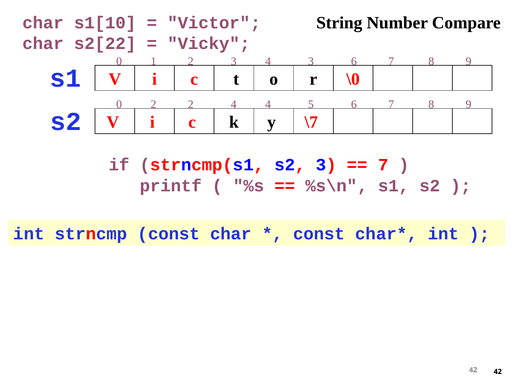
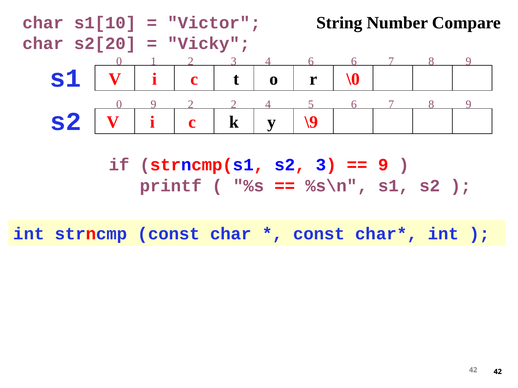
s2[22: s2[22 -> s2[20
4 3: 3 -> 6
0 2: 2 -> 9
2 4: 4 -> 2
\7: \7 -> \9
7 at (383, 165): 7 -> 9
